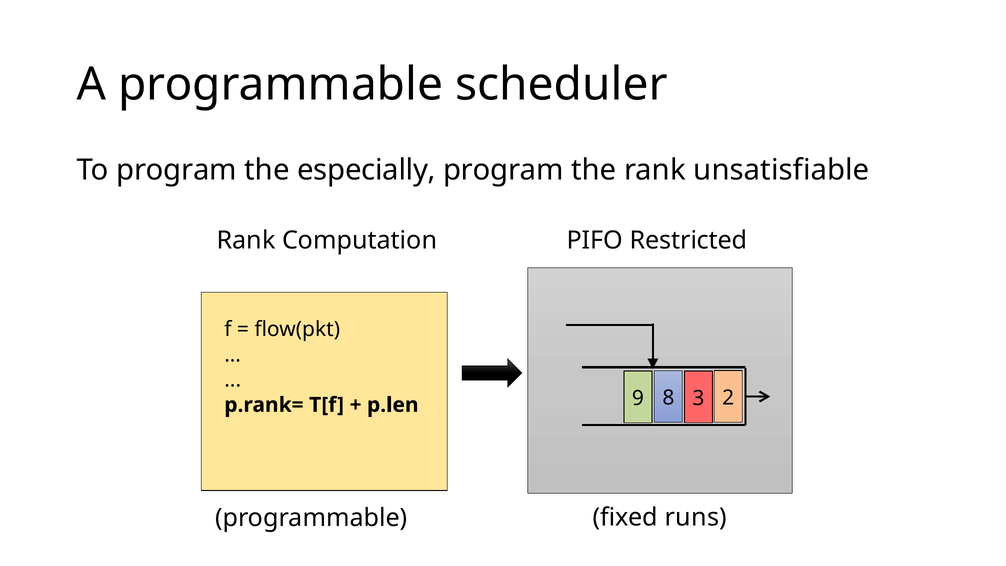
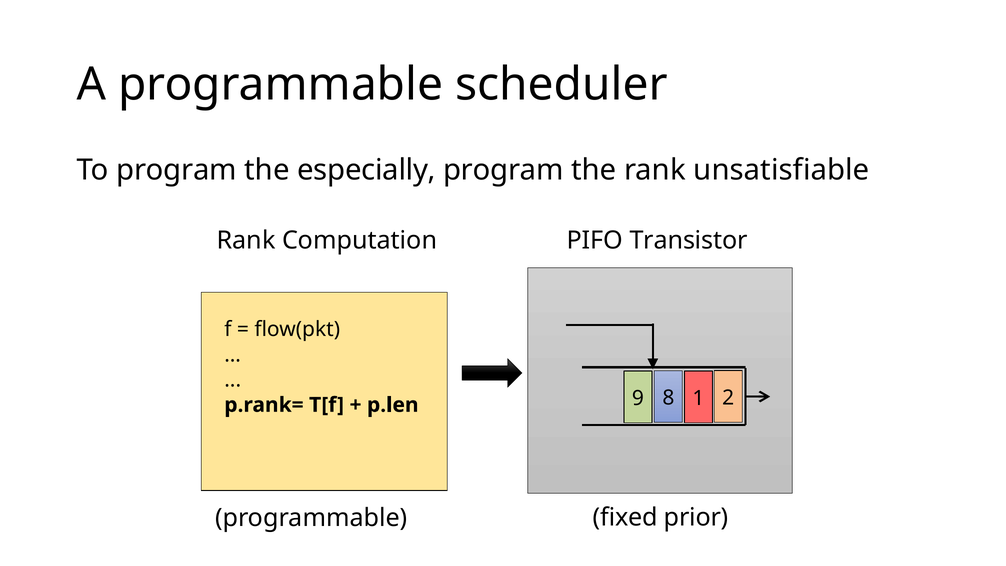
Restricted: Restricted -> Transistor
3: 3 -> 1
runs: runs -> prior
